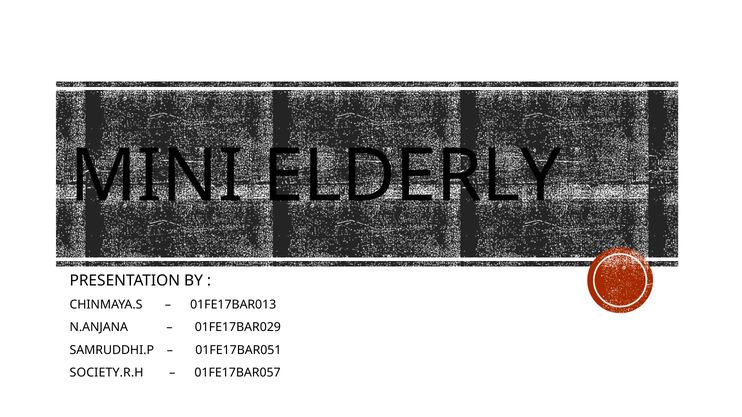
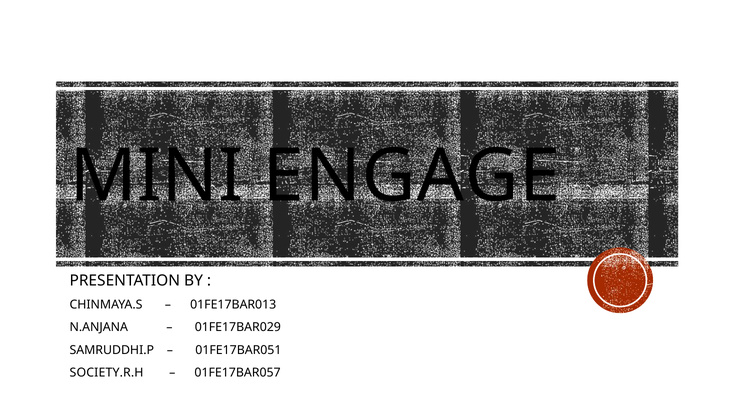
ELDERLY: ELDERLY -> ENGAGE
